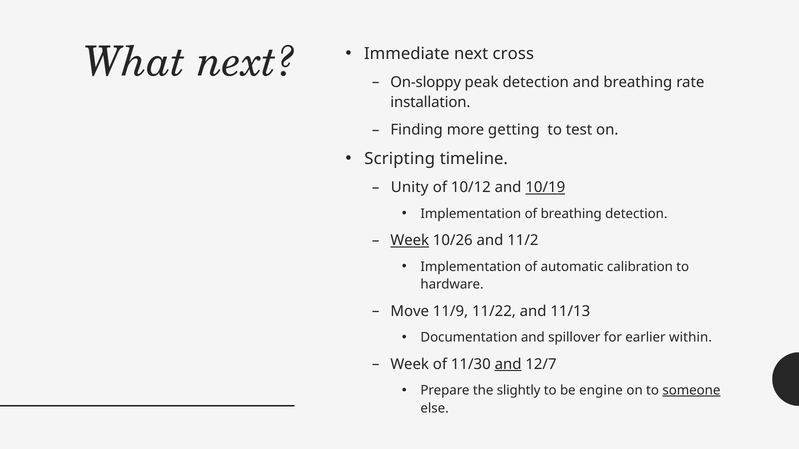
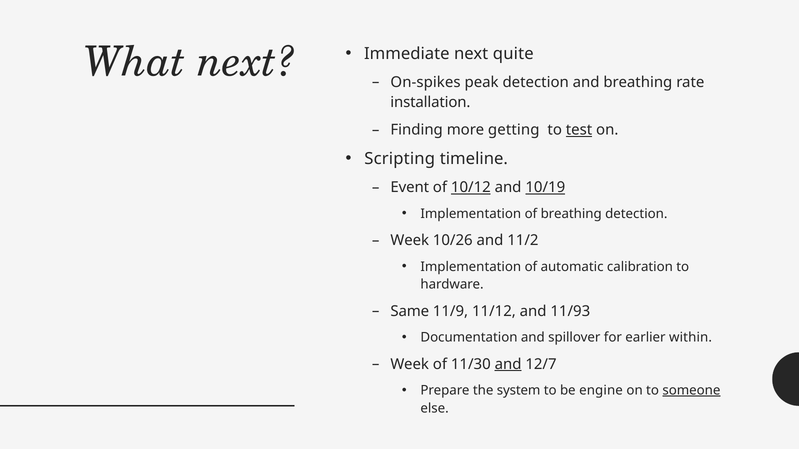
cross: cross -> quite
On-sloppy: On-sloppy -> On-spikes
test underline: none -> present
Unity: Unity -> Event
10/12 underline: none -> present
Week at (410, 241) underline: present -> none
Move: Move -> Same
11/22: 11/22 -> 11/12
11/13: 11/13 -> 11/93
slightly: slightly -> system
